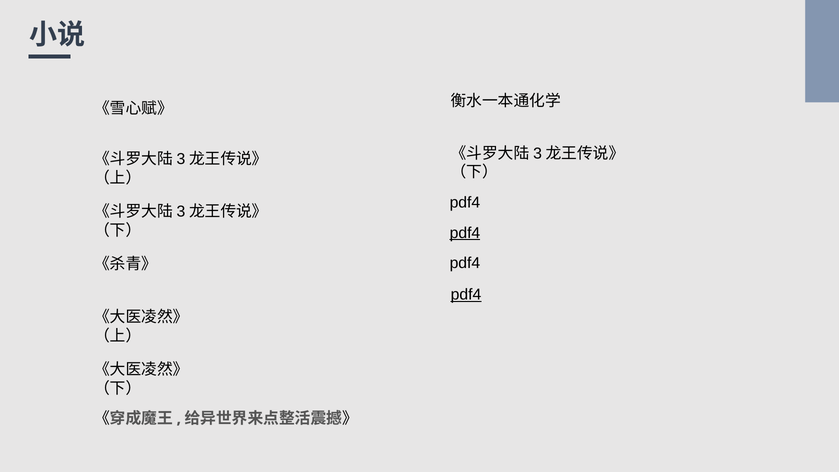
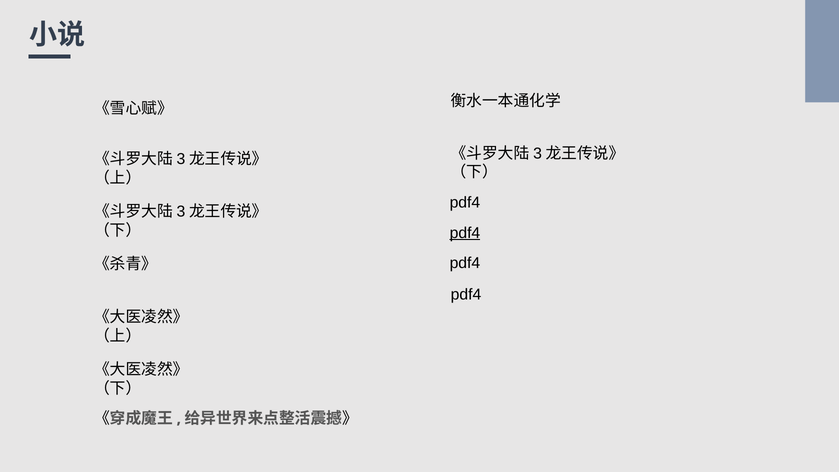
pdf4 at (466, 295) underline: present -> none
